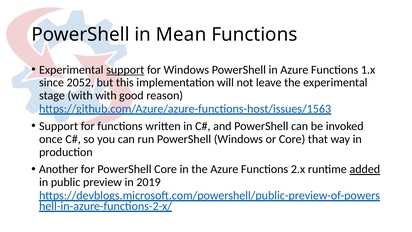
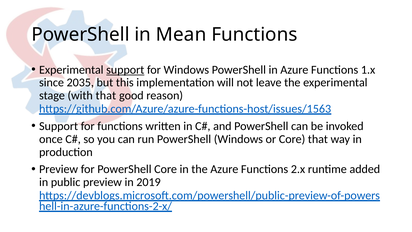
2052: 2052 -> 2035
with with: with -> that
Another at (59, 169): Another -> Preview
added underline: present -> none
